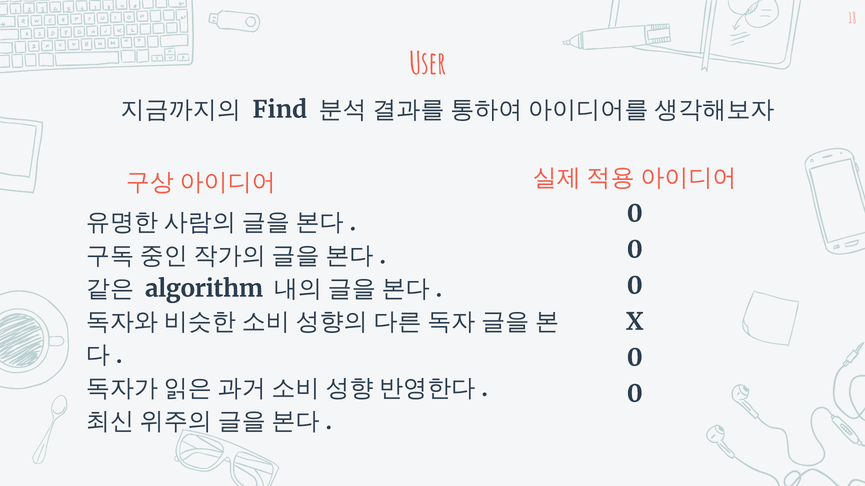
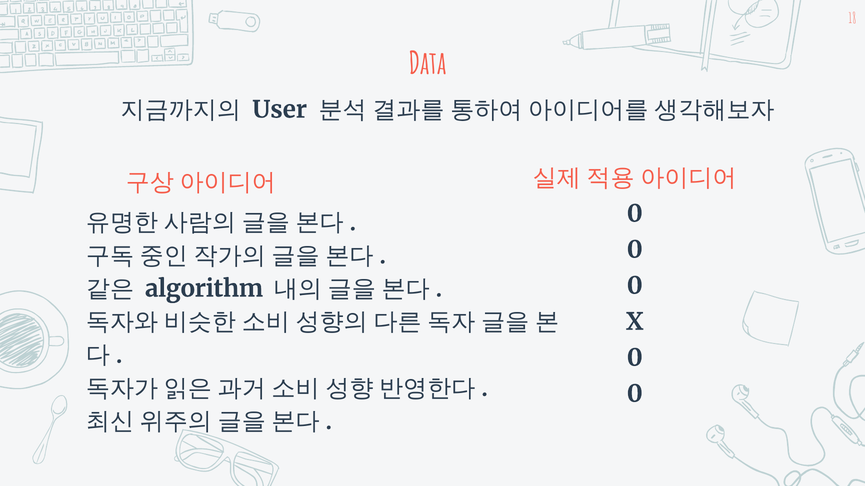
User: User -> Data
Find: Find -> User
